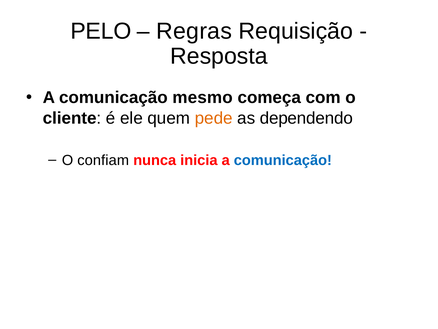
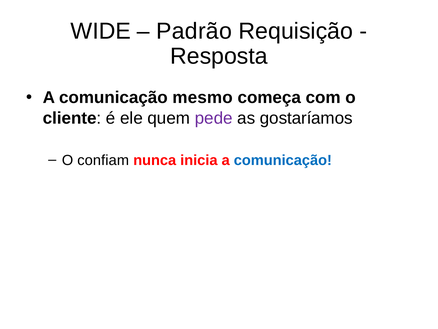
PELO: PELO -> WIDE
Regras: Regras -> Padrão
pede colour: orange -> purple
dependendo: dependendo -> gostaríamos
